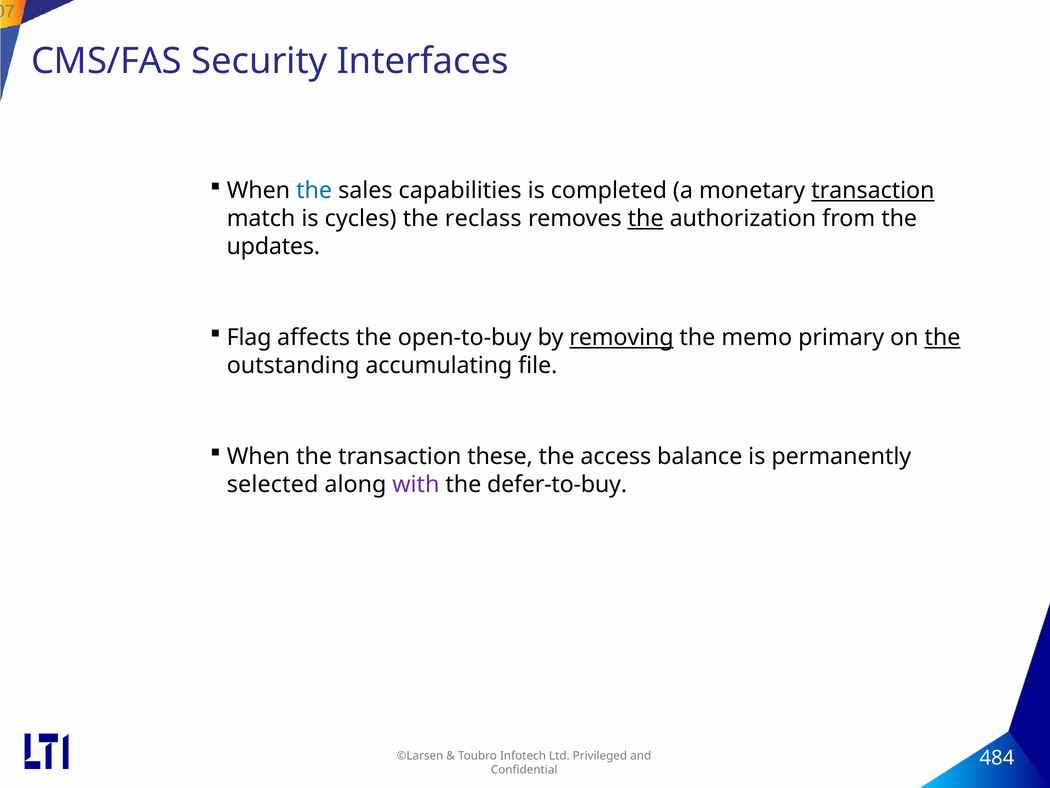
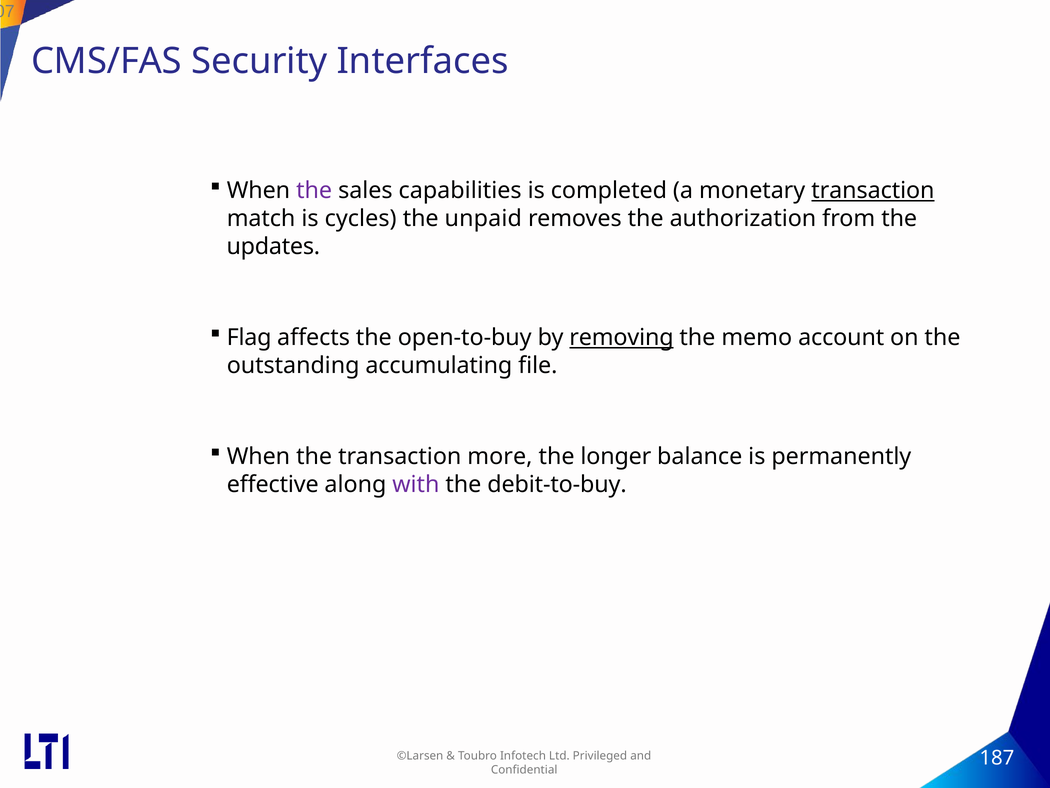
the at (314, 191) colour: blue -> purple
reclass: reclass -> unpaid
the at (646, 219) underline: present -> none
primary: primary -> account
the at (942, 338) underline: present -> none
these: these -> more
access: access -> longer
selected: selected -> effective
defer-to-buy: defer-to-buy -> debit-to-buy
484: 484 -> 187
